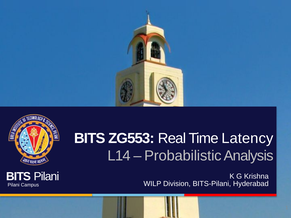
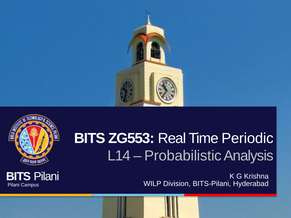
Latency: Latency -> Periodic
